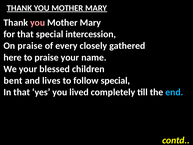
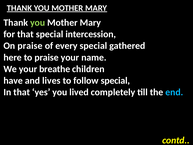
you at (38, 23) colour: pink -> light green
every closely: closely -> special
blessed: blessed -> breathe
bent: bent -> have
